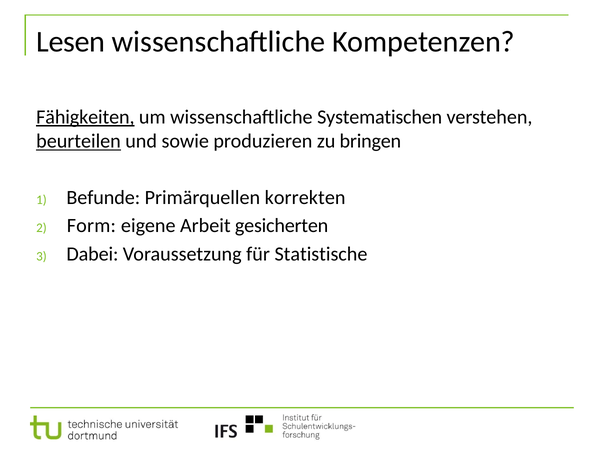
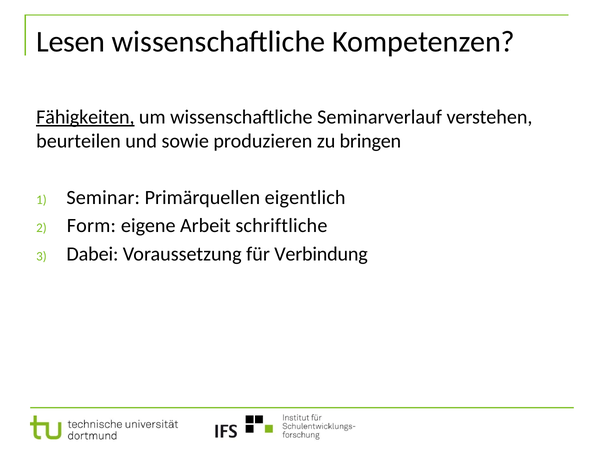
Systematischen: Systematischen -> Seminarverlauf
beurteilen underline: present -> none
Befunde: Befunde -> Seminar
korrekten: korrekten -> eigentlich
gesicherten: gesicherten -> schriftliche
Statistische: Statistische -> Verbindung
